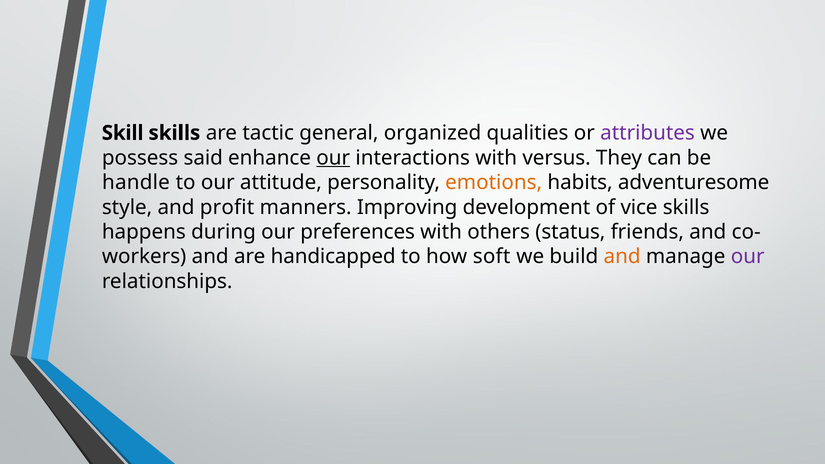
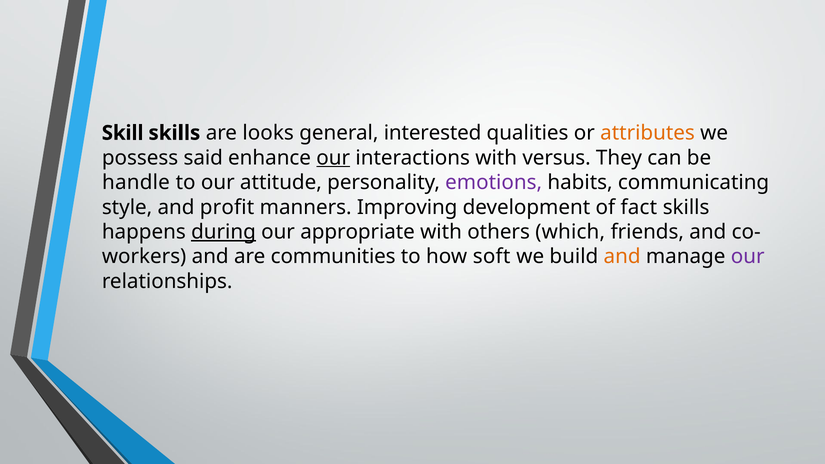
tactic: tactic -> looks
organized: organized -> interested
attributes colour: purple -> orange
emotions colour: orange -> purple
adventuresome: adventuresome -> communicating
vice: vice -> fact
during underline: none -> present
preferences: preferences -> appropriate
status: status -> which
handicapped: handicapped -> communities
